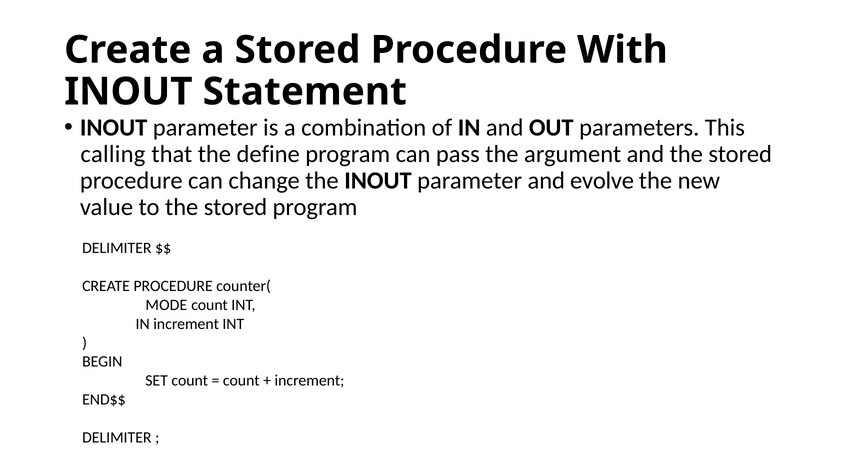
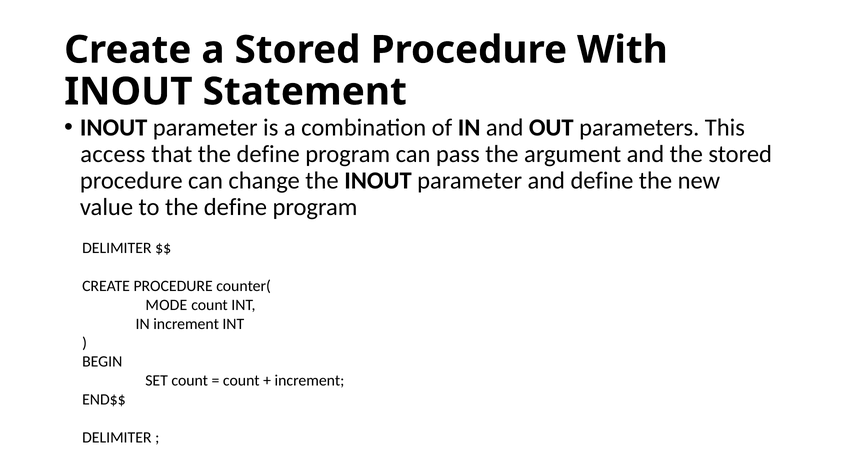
calling: calling -> access
and evolve: evolve -> define
to the stored: stored -> define
